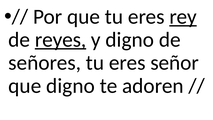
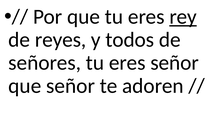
reyes underline: present -> none
y digno: digno -> todos
que digno: digno -> señor
